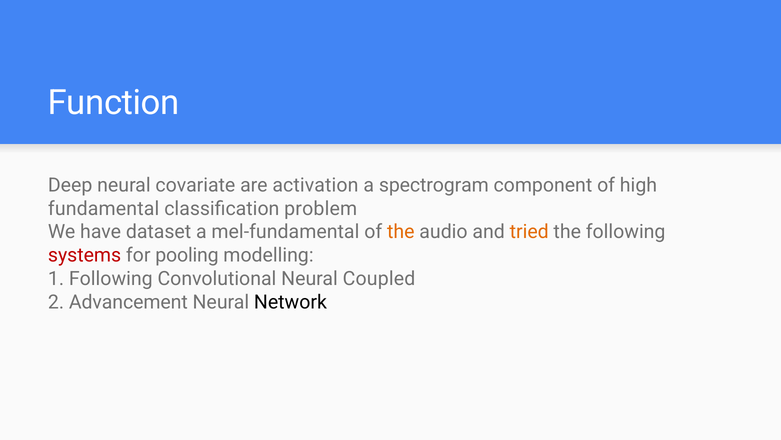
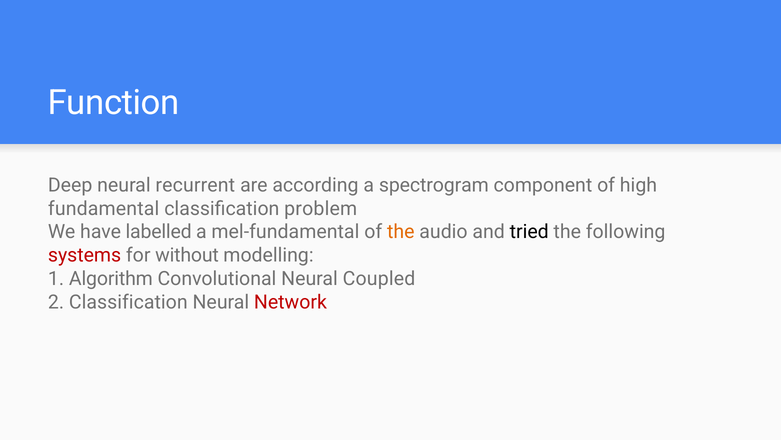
covariate: covariate -> recurrent
activation: activation -> according
dataset: dataset -> labelled
tried colour: orange -> black
pooling: pooling -> without
1 Following: Following -> Algorithm
2 Advancement: Advancement -> Classification
Network colour: black -> red
